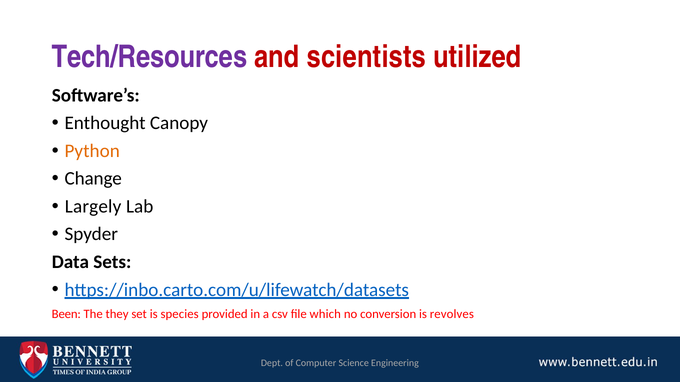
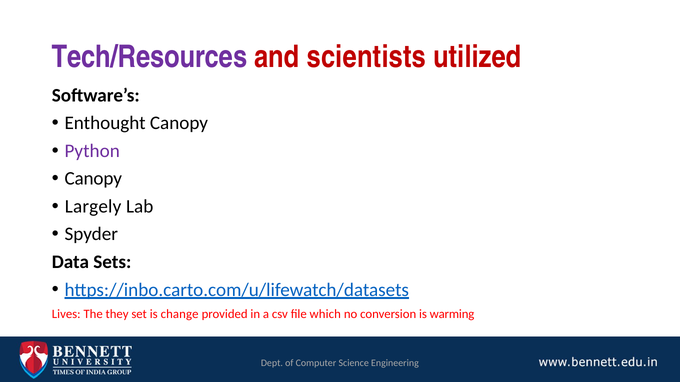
Python colour: orange -> purple
Change at (93, 179): Change -> Canopy
Been: Been -> Lives
species: species -> change
revolves: revolves -> warming
